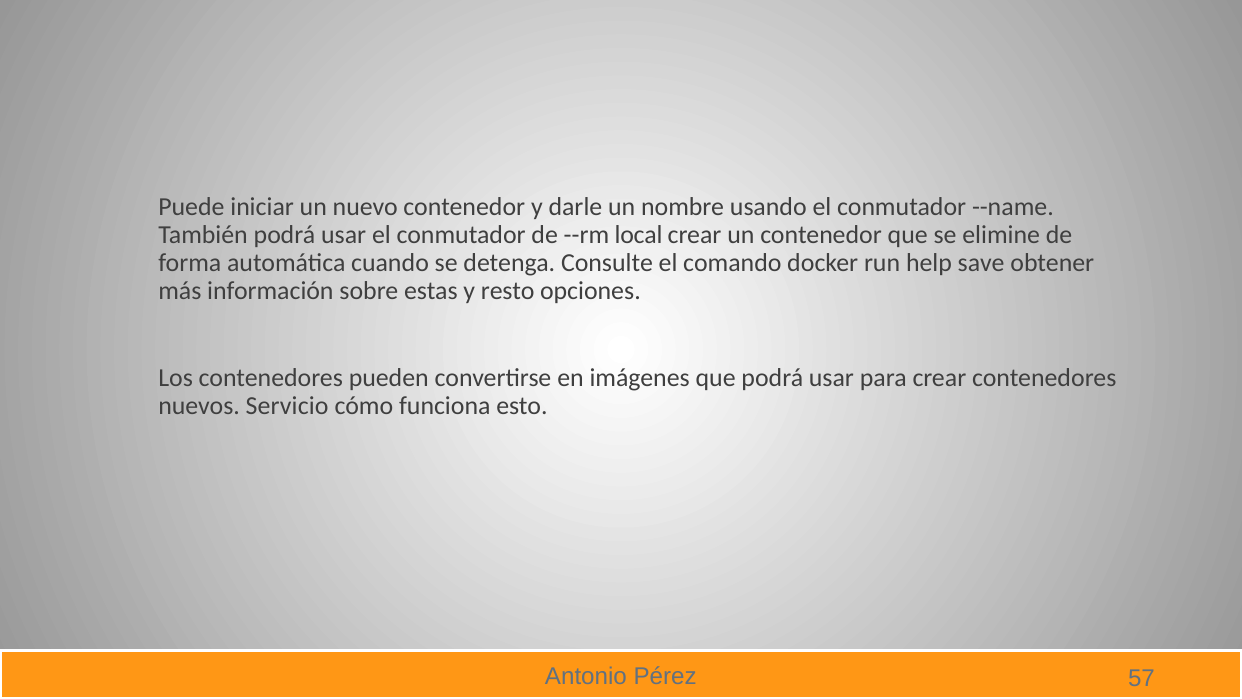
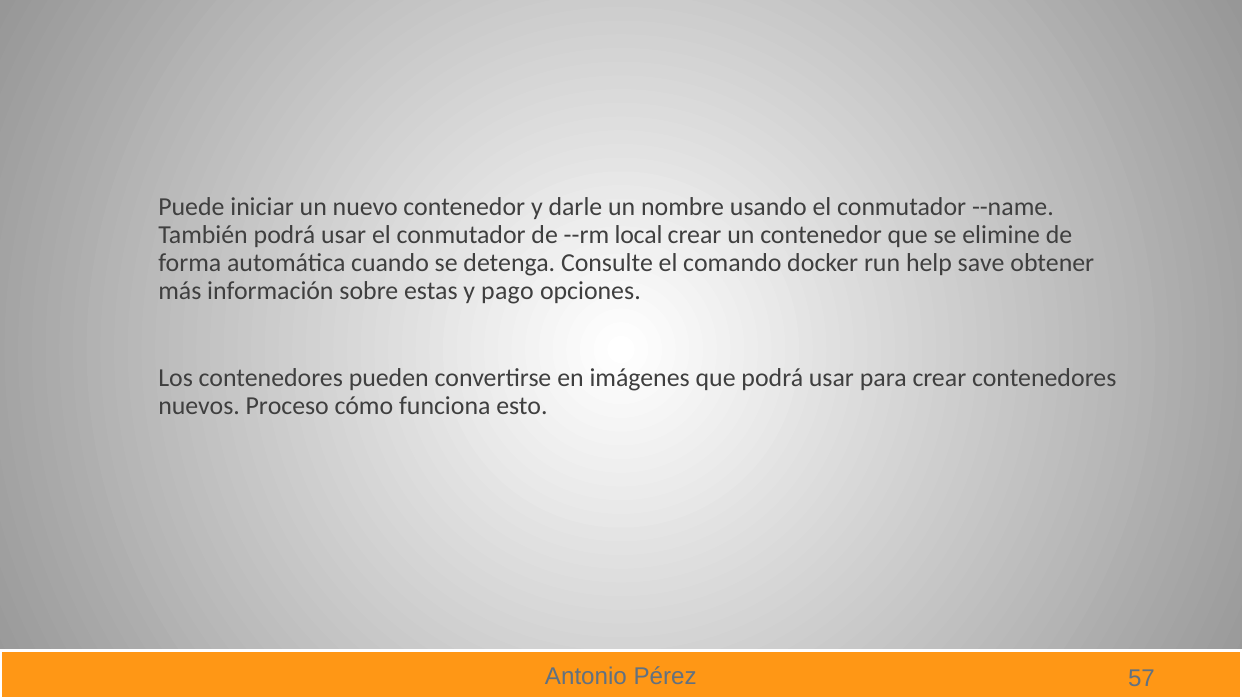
resto: resto -> pago
Servicio: Servicio -> Proceso
